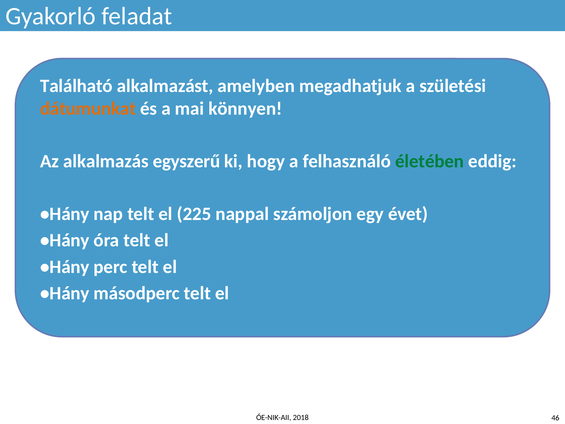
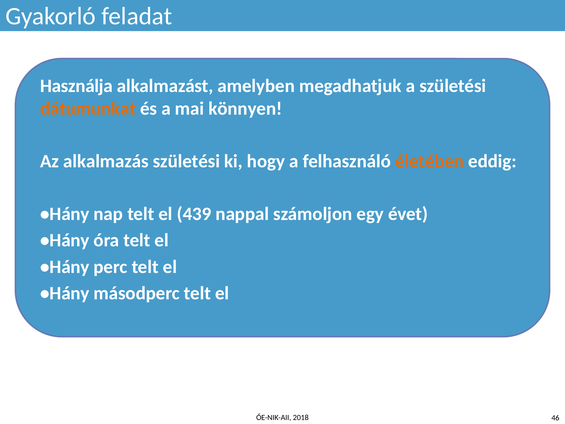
Található: Található -> Használja
alkalmazás egyszerű: egyszerű -> születési
életében colour: green -> orange
225: 225 -> 439
